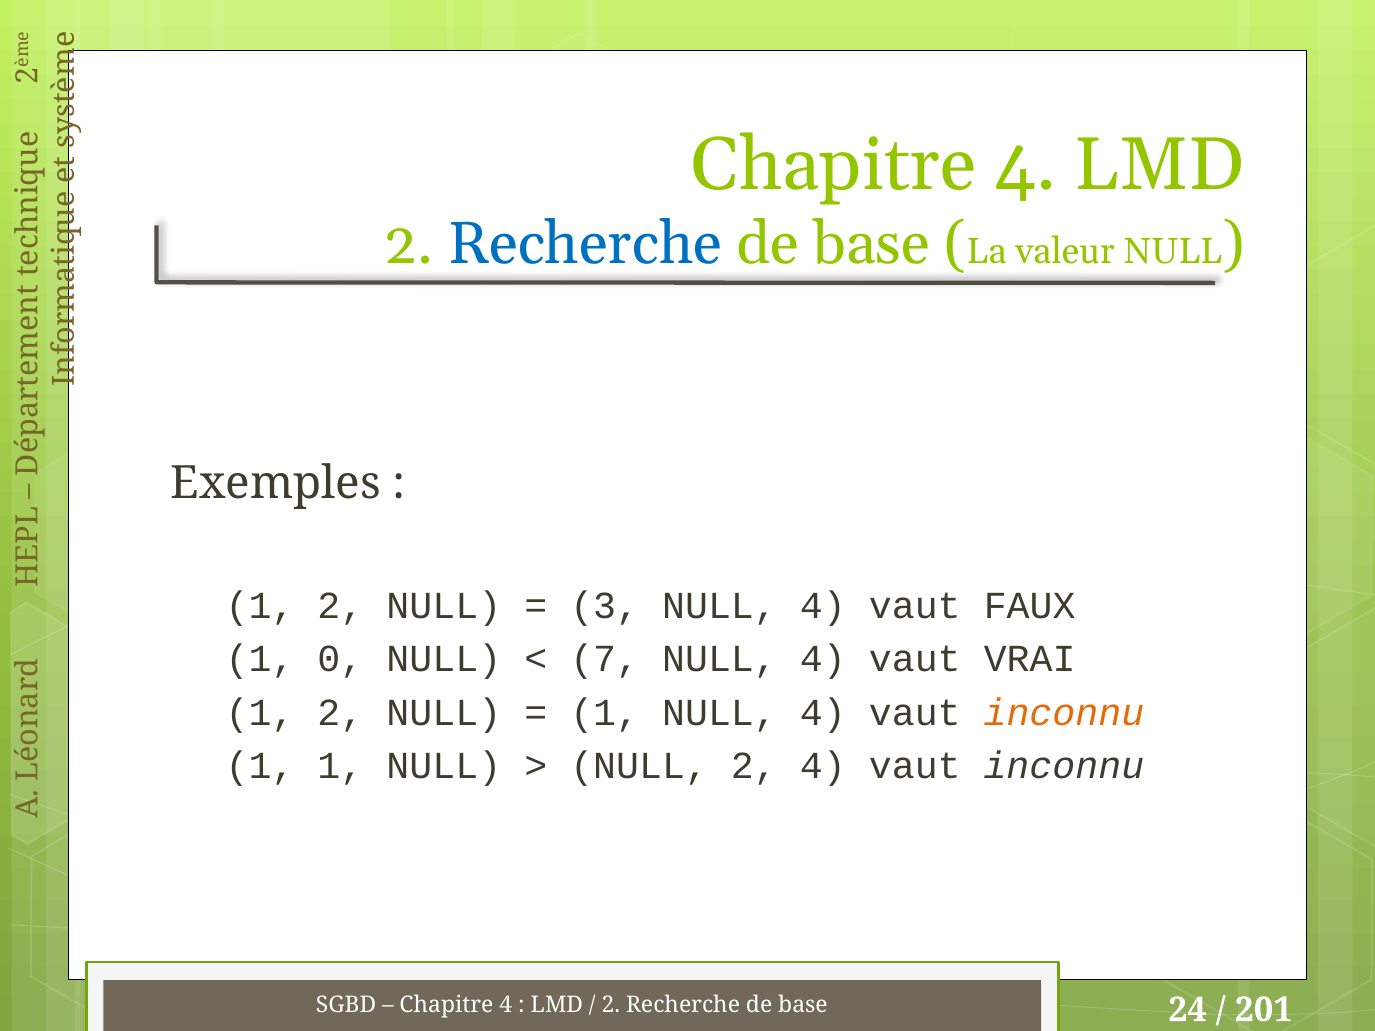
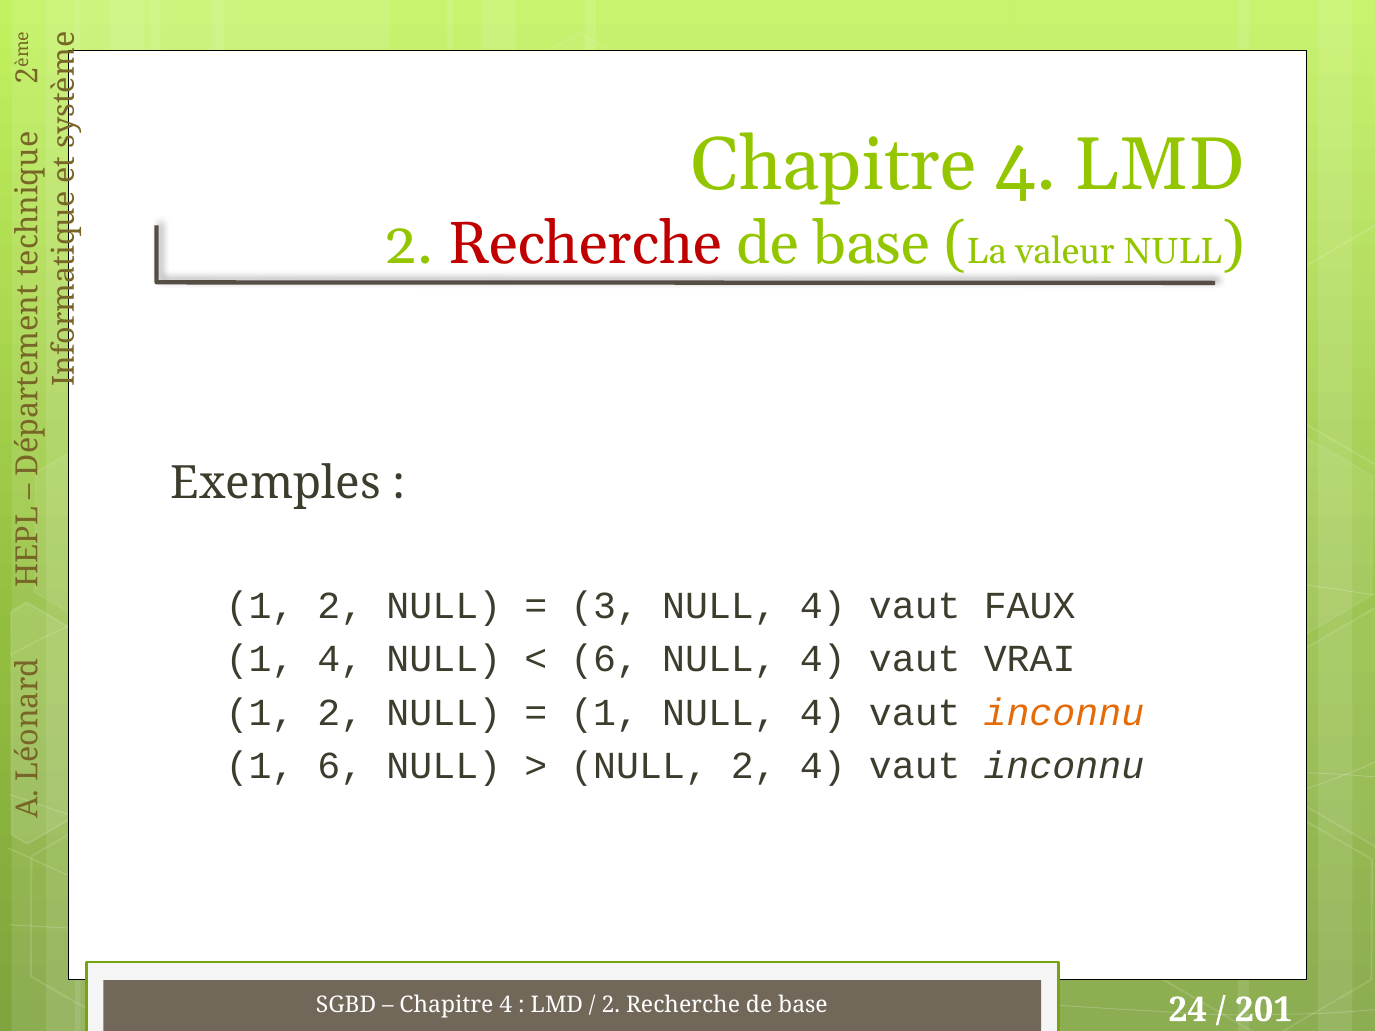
Recherche at (585, 244) colour: blue -> red
1 0: 0 -> 4
7 at (605, 659): 7 -> 6
1 1: 1 -> 6
